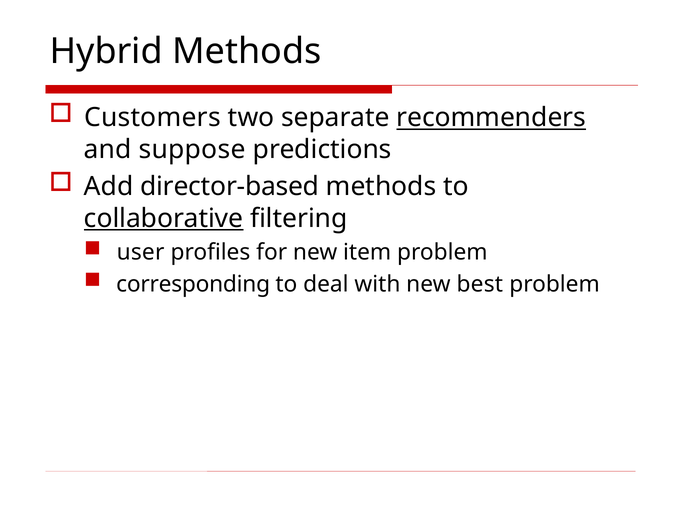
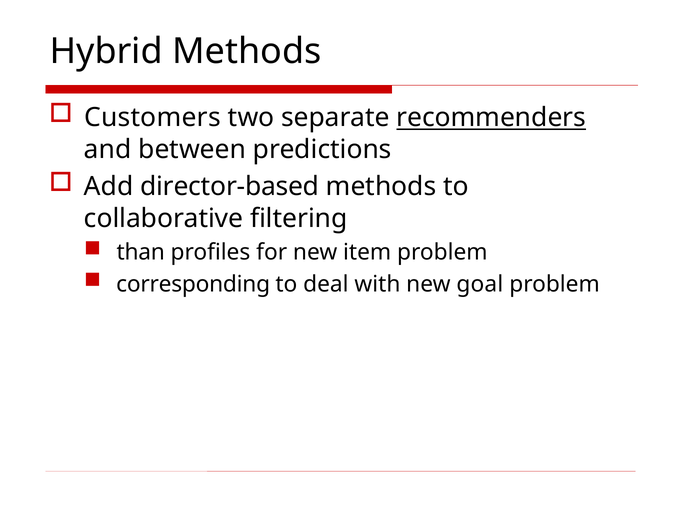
suppose: suppose -> between
collaborative underline: present -> none
user: user -> than
best: best -> goal
